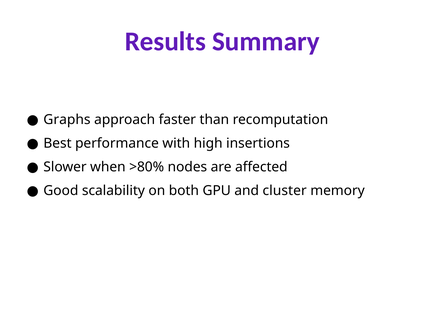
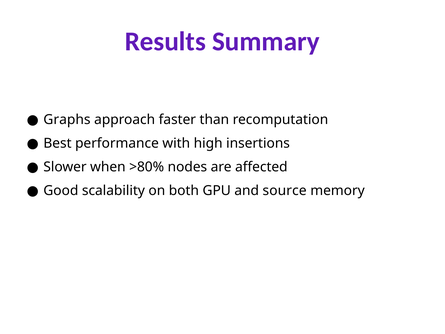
cluster: cluster -> source
